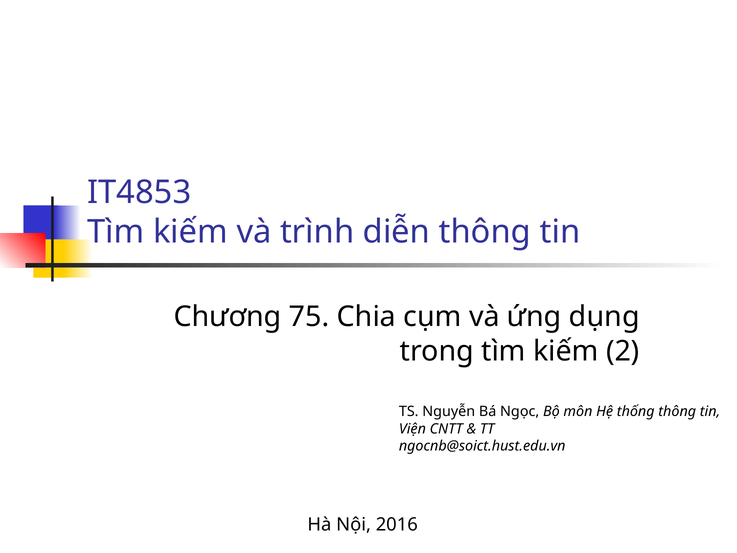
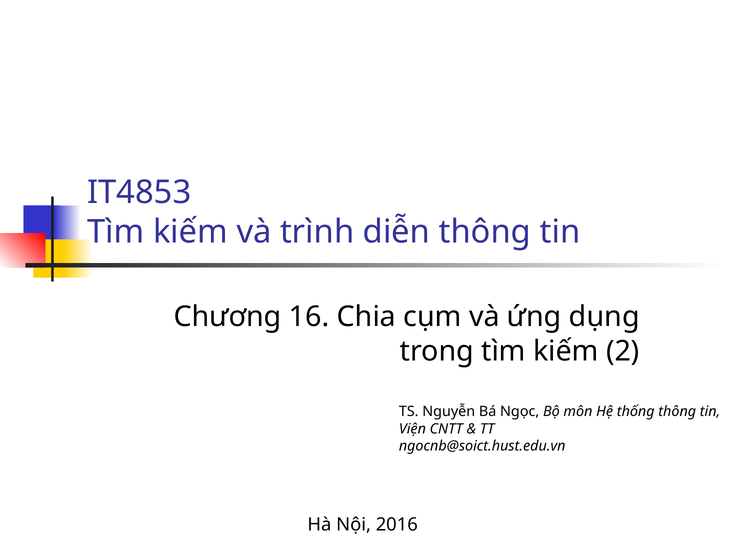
75: 75 -> 16
